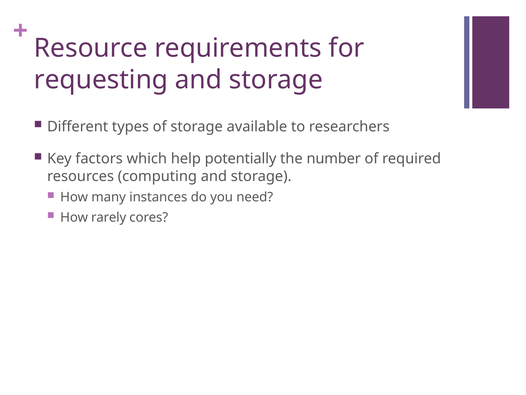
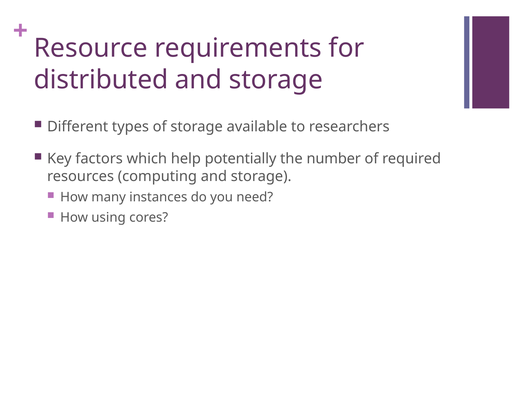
requesting: requesting -> distributed
rarely: rarely -> using
